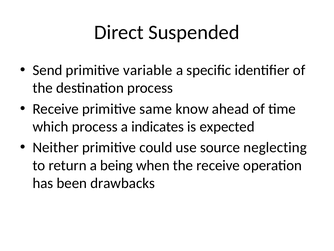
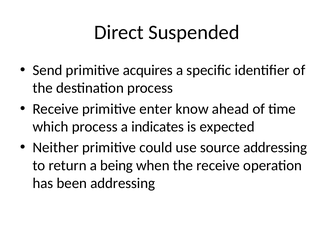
variable: variable -> acquires
same: same -> enter
source neglecting: neglecting -> addressing
been drawbacks: drawbacks -> addressing
